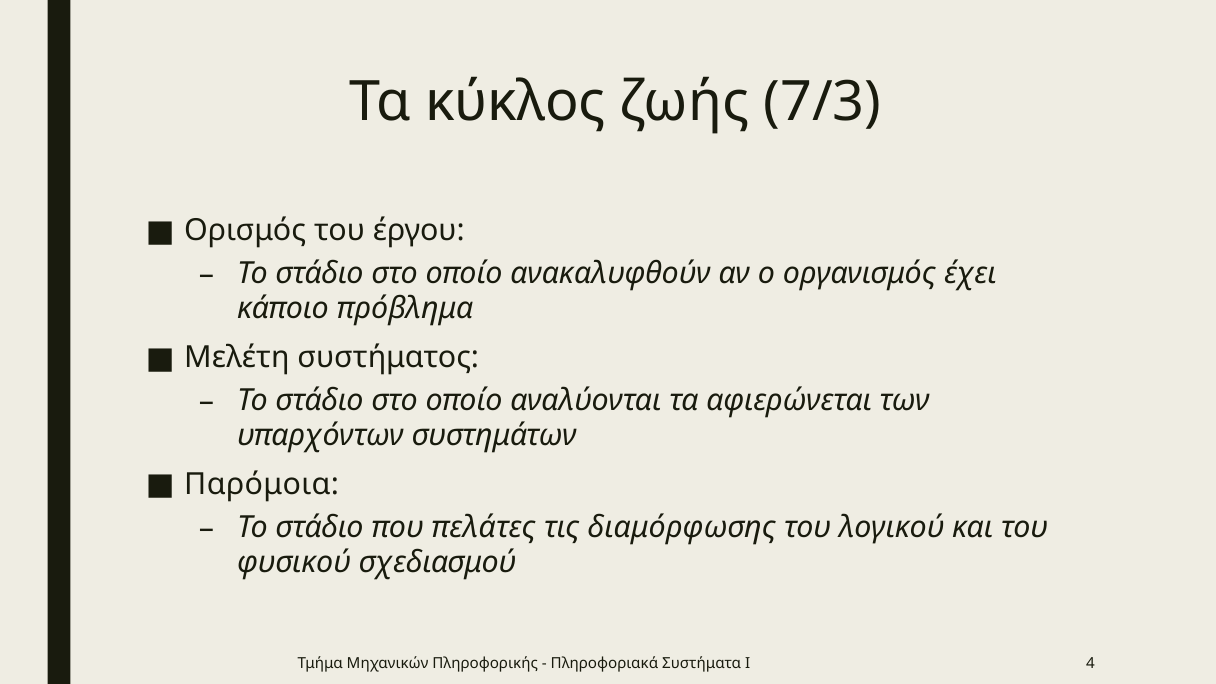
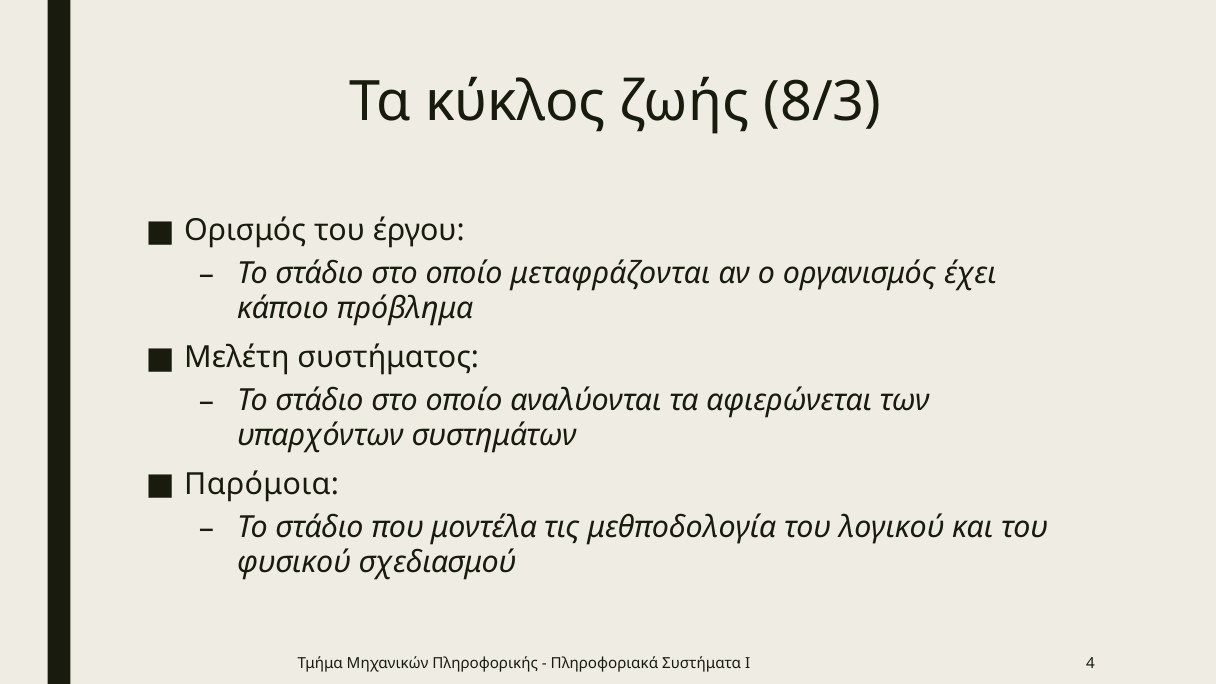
7/3: 7/3 -> 8/3
ανακαλυφθούν: ανακαλυφθούν -> μεταφράζονται
πελάτες: πελάτες -> μοντέλα
διαμόρφωσης: διαμόρφωσης -> μεθποδολογία
